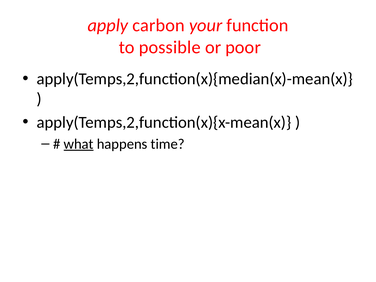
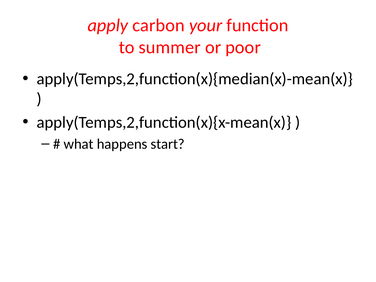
possible: possible -> summer
what underline: present -> none
time: time -> start
